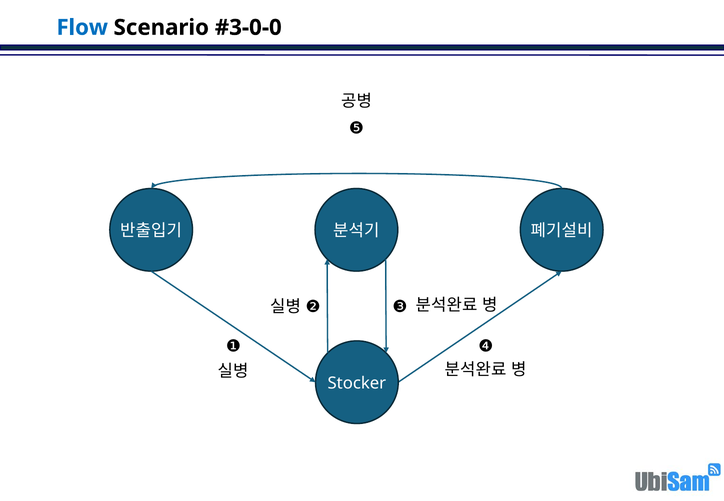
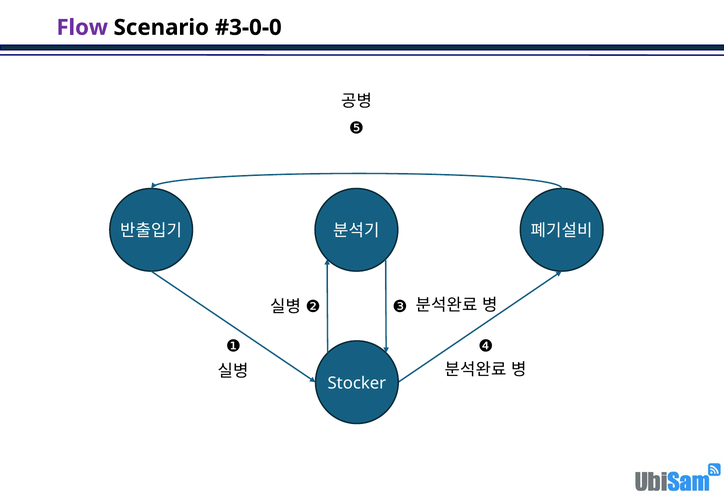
Flow colour: blue -> purple
